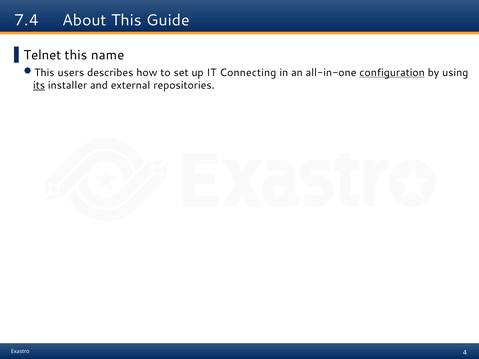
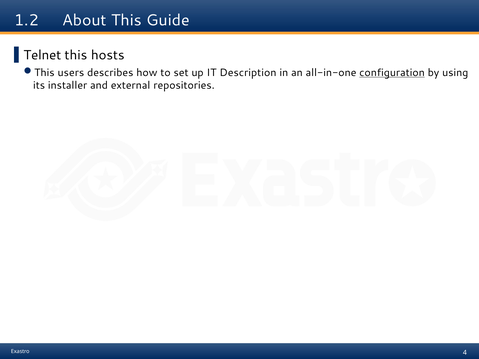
7.4: 7.4 -> 1.2
name: name -> hosts
Connecting: Connecting -> Description
its underline: present -> none
